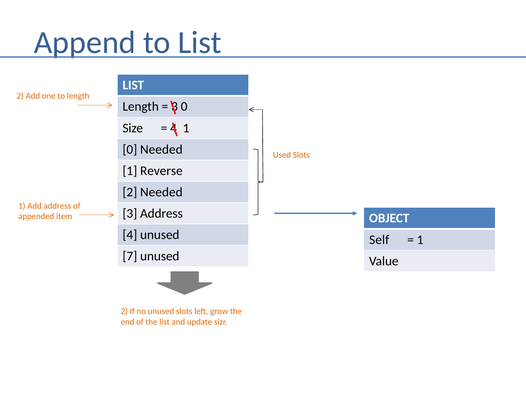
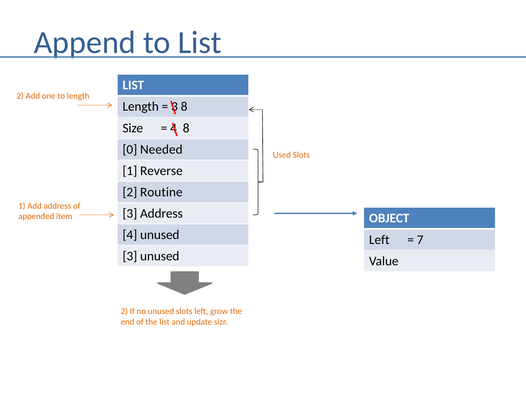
3 0: 0 -> 8
4 1: 1 -> 8
2 Needed: Needed -> Routine
Self at (379, 239): Self -> Left
1 at (420, 239): 1 -> 7
7 at (130, 256): 7 -> 3
